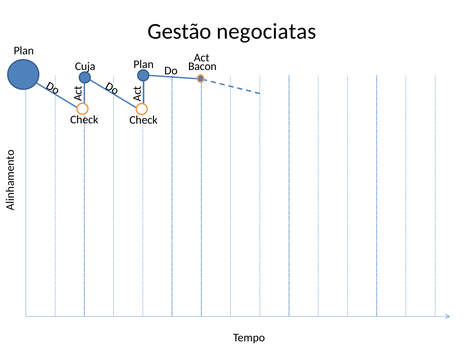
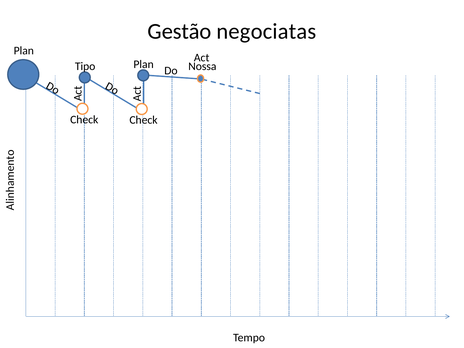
Bacon: Bacon -> Nossa
Cuja: Cuja -> Tipo
